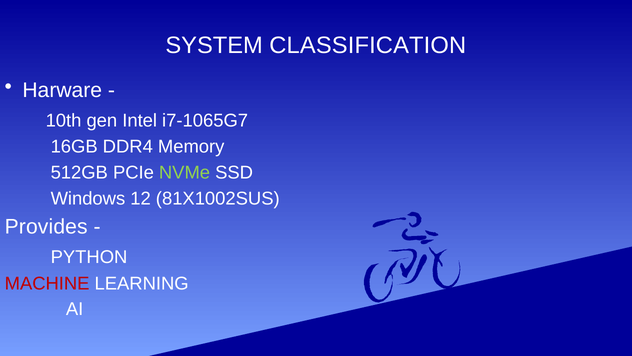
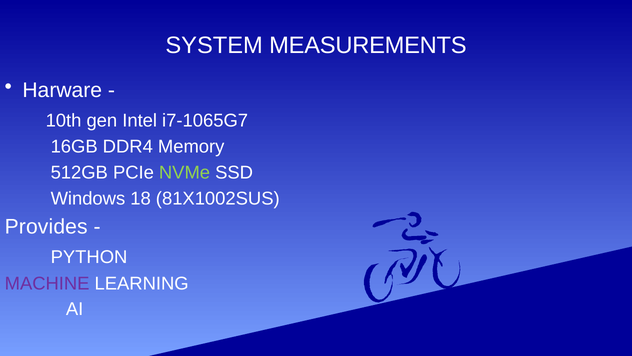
CLASSIFICATION: CLASSIFICATION -> MEASUREMENTS
12: 12 -> 18
MACHINE colour: red -> purple
